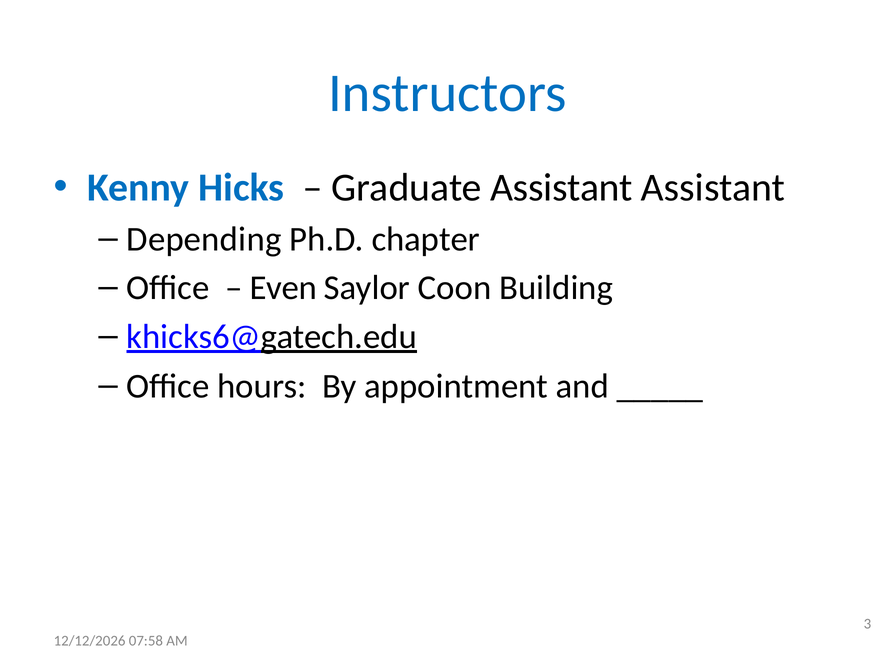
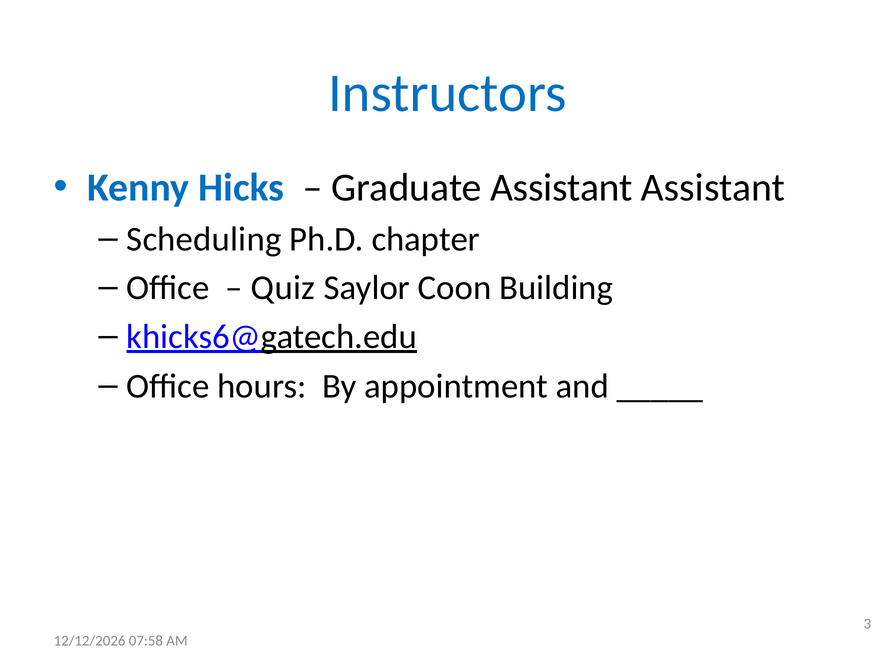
Depending: Depending -> Scheduling
Even: Even -> Quiz
